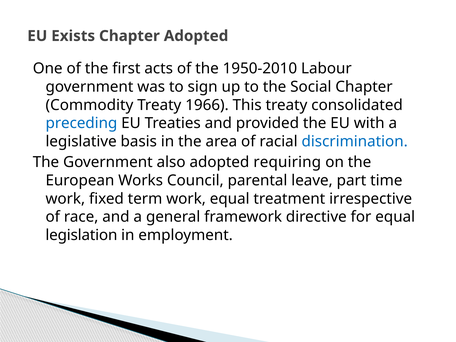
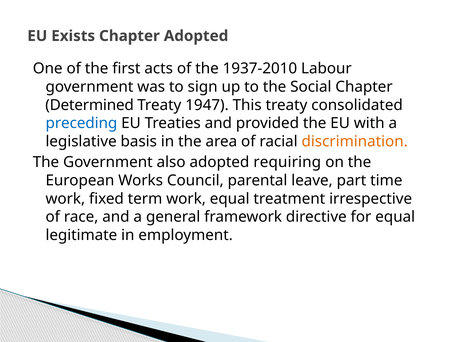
1950-2010: 1950-2010 -> 1937-2010
Commodity: Commodity -> Determined
1966: 1966 -> 1947
discrimination colour: blue -> orange
legislation: legislation -> legitimate
